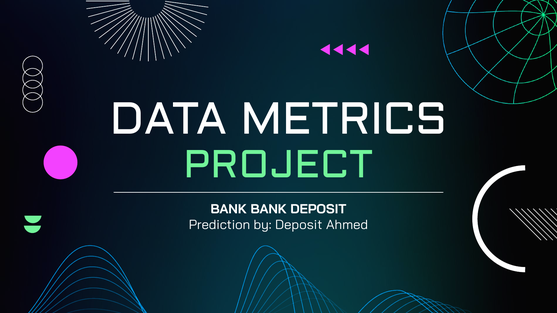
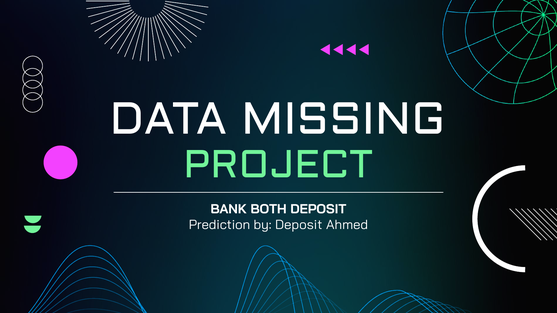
METRICS: METRICS -> MISSING
BANK BANK: BANK -> BOTH
